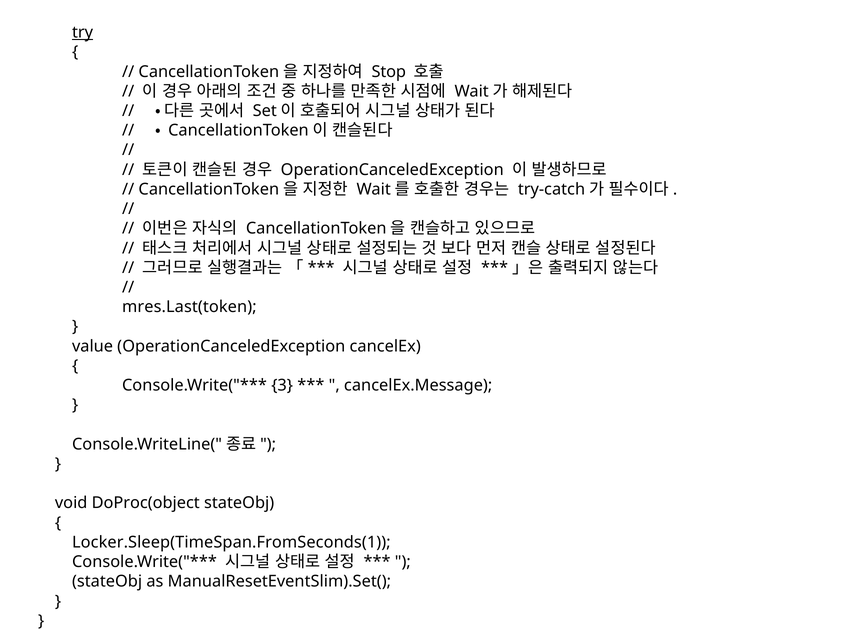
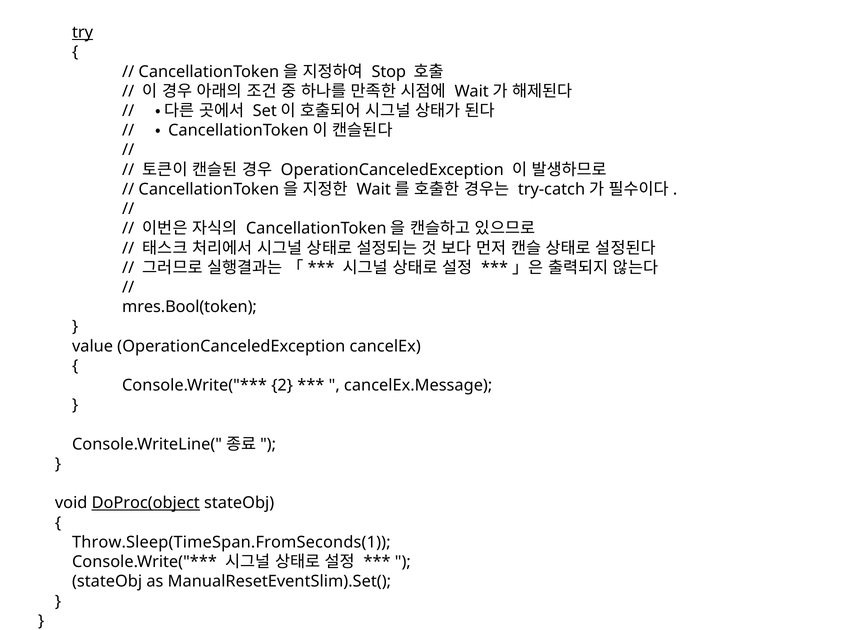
mres.Last(token: mres.Last(token -> mres.Bool(token
3: 3 -> 2
DoProc(object underline: none -> present
Locker.Sleep(TimeSpan.FromSeconds(1: Locker.Sleep(TimeSpan.FromSeconds(1 -> Throw.Sleep(TimeSpan.FromSeconds(1
